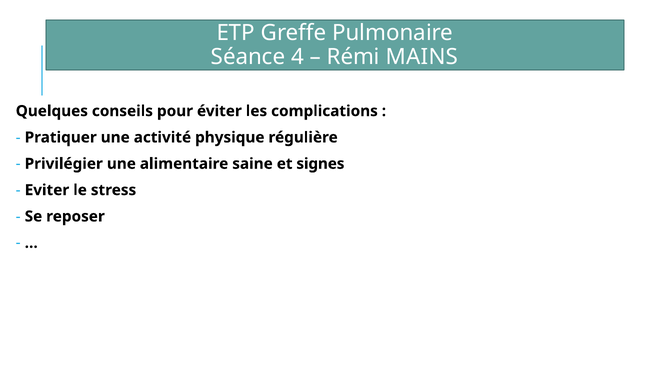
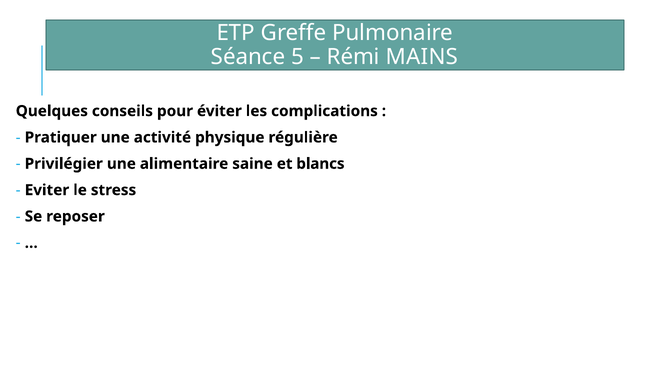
4: 4 -> 5
signes: signes -> blancs
